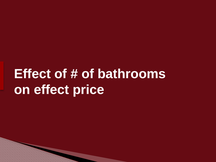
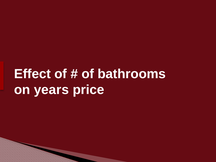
on effect: effect -> years
